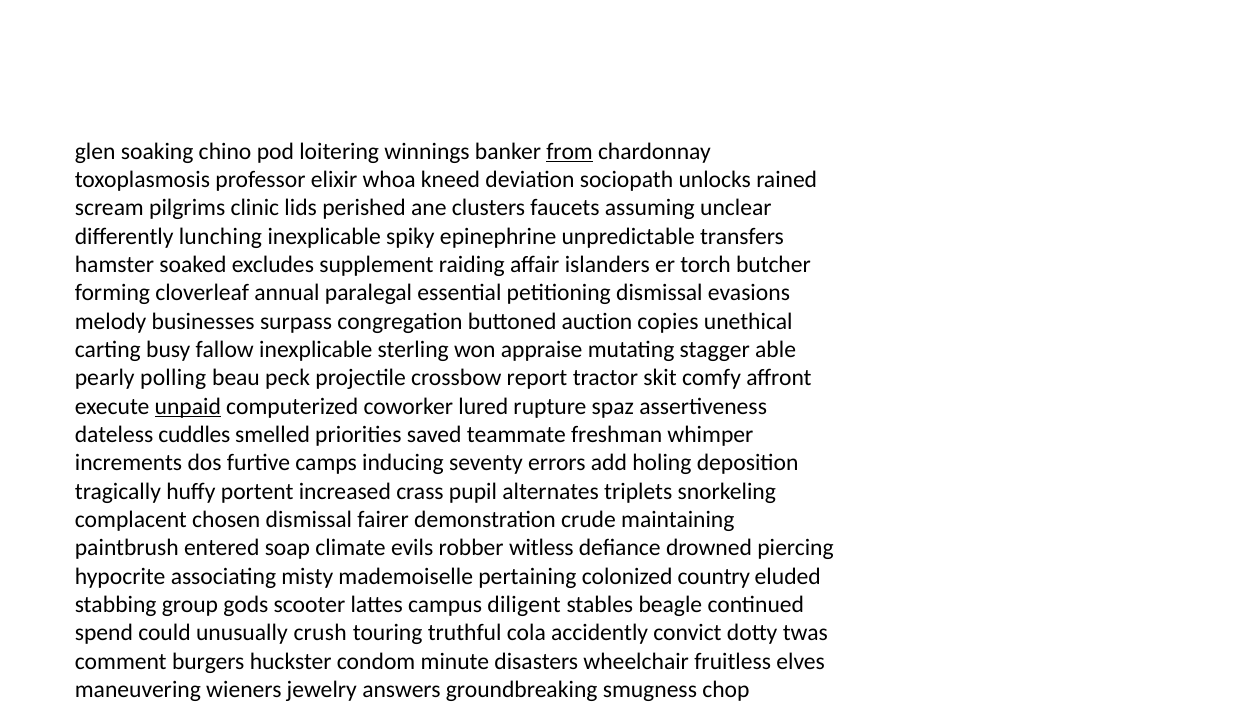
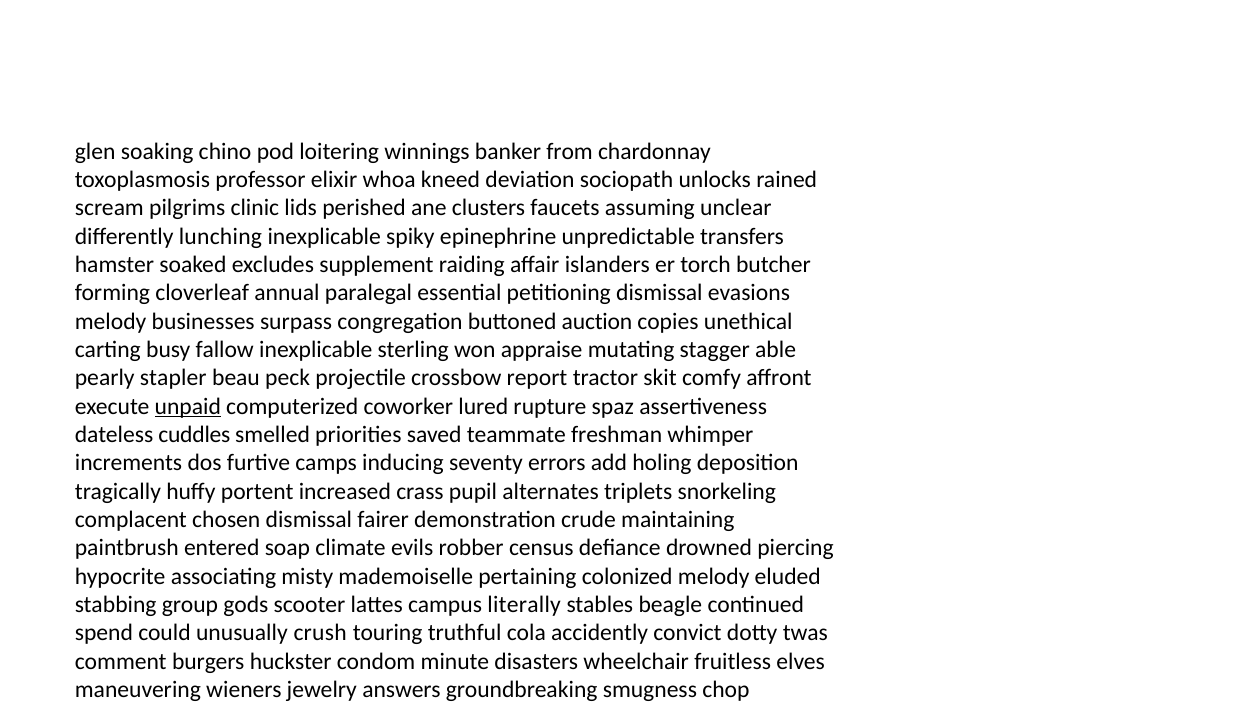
from underline: present -> none
polling: polling -> stapler
witless: witless -> census
colonized country: country -> melody
diligent: diligent -> literally
